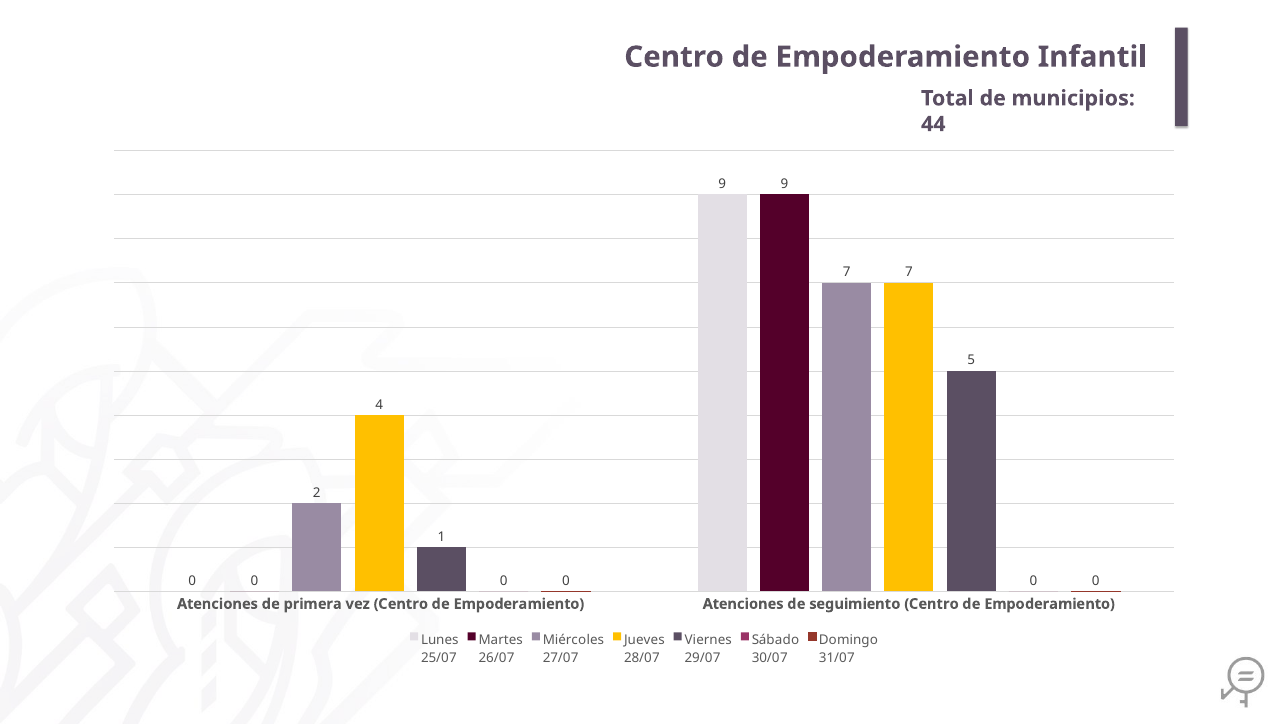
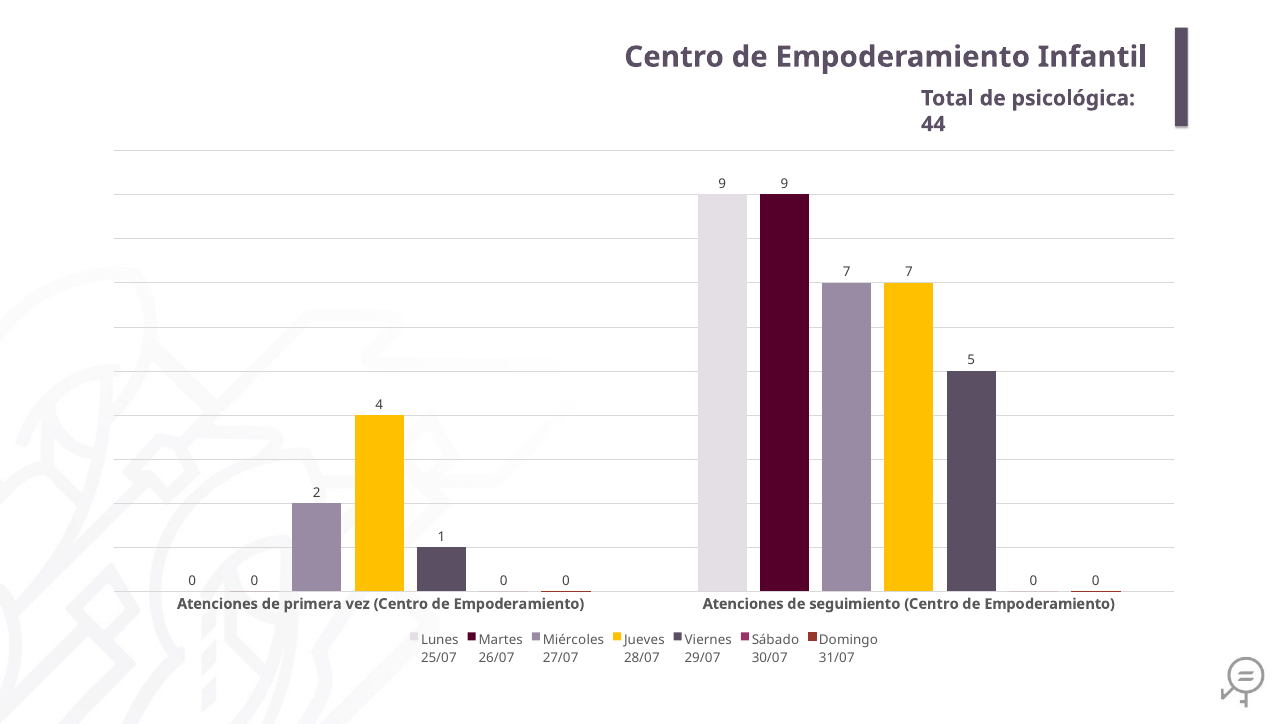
municipios: municipios -> psicológica
